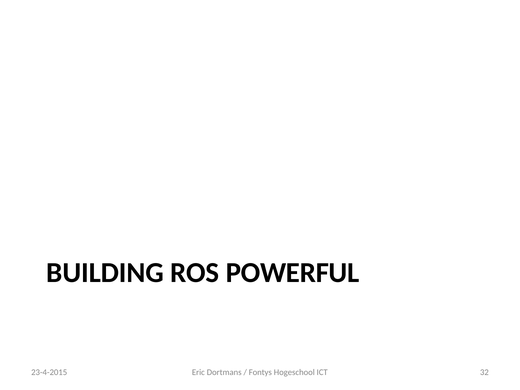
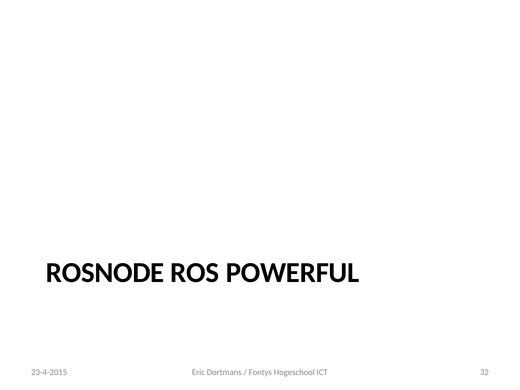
BUILDING: BUILDING -> ROSNODE
